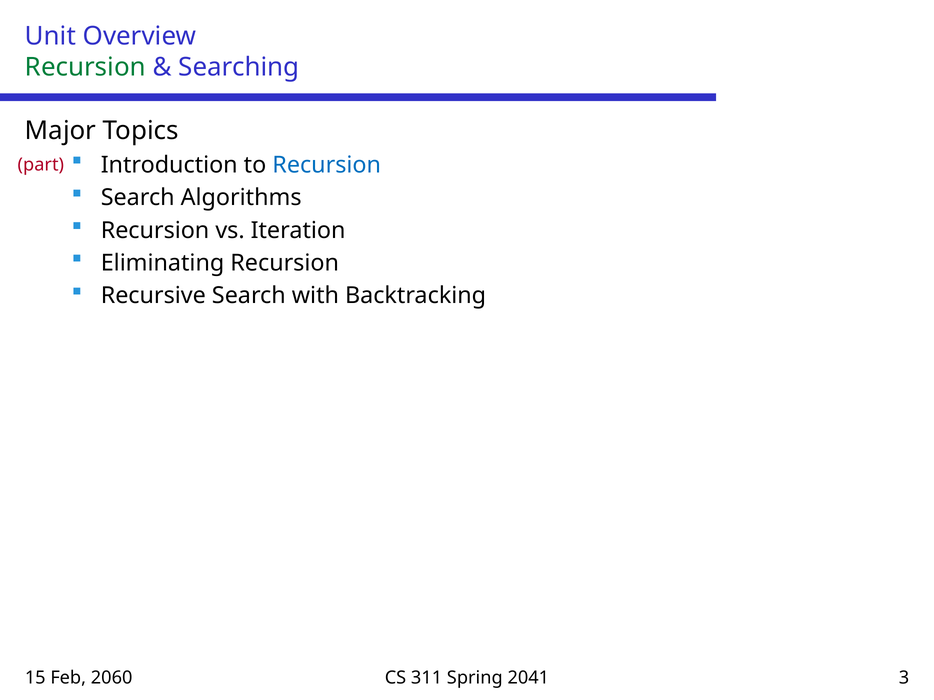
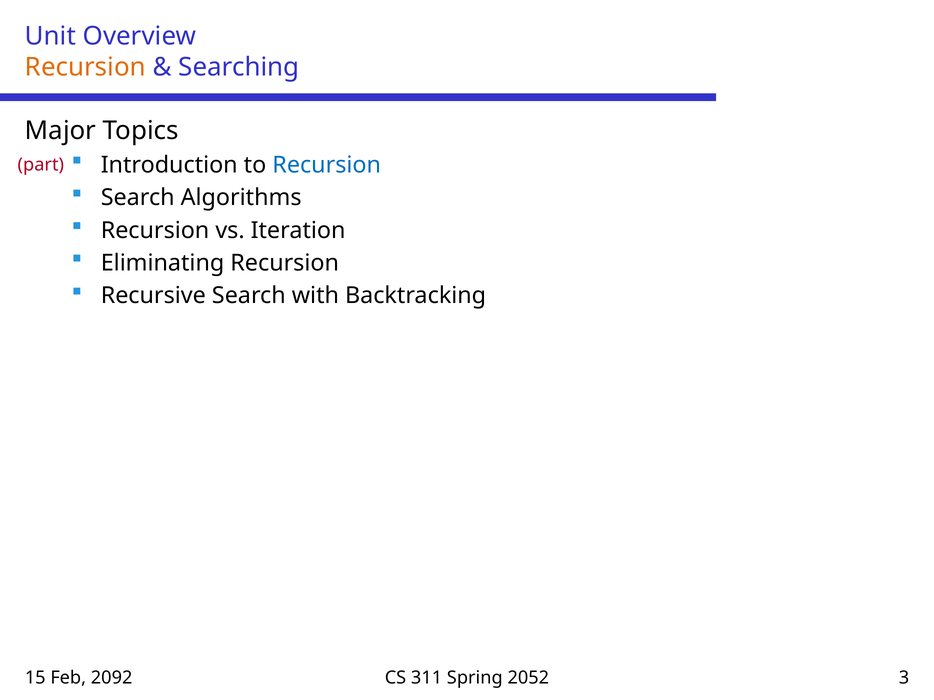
Recursion at (85, 67) colour: green -> orange
2060: 2060 -> 2092
2041: 2041 -> 2052
